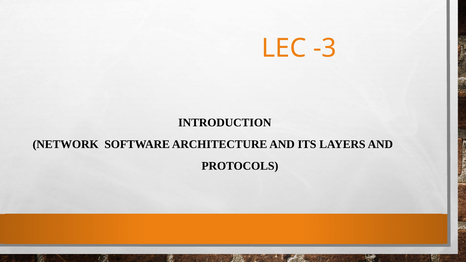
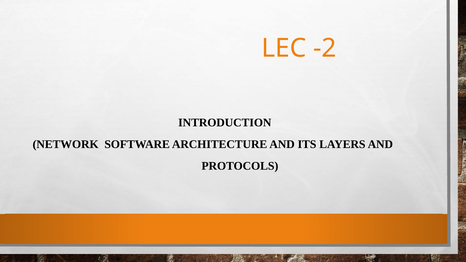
-3: -3 -> -2
